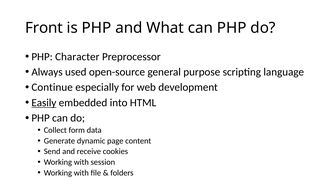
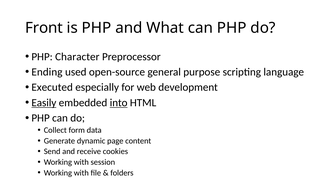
Always: Always -> Ending
Continue: Continue -> Executed
into underline: none -> present
